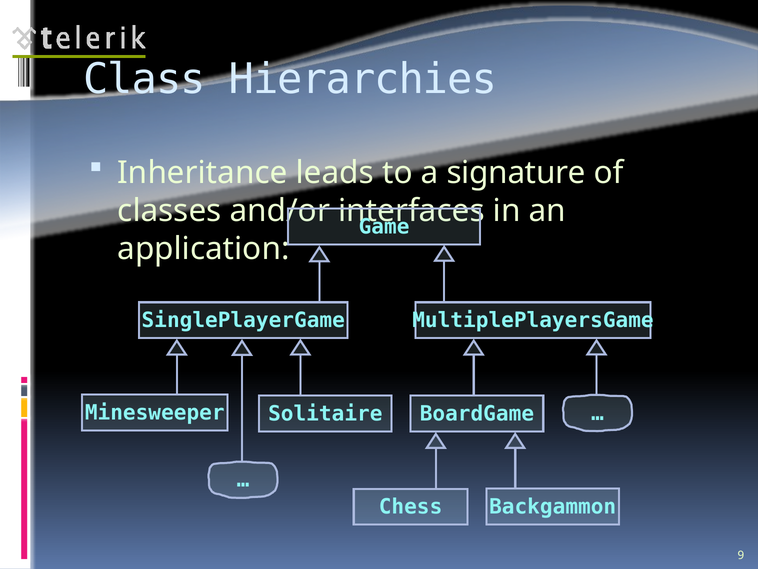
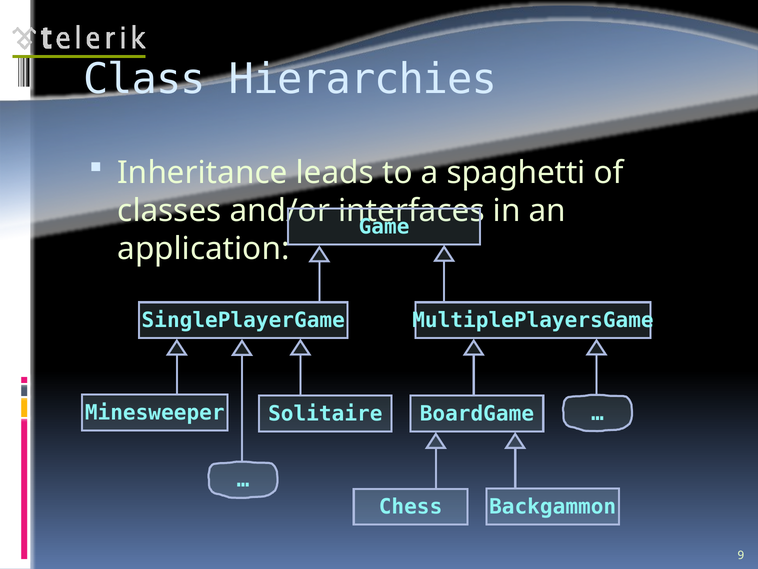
signature: signature -> spaghetti
